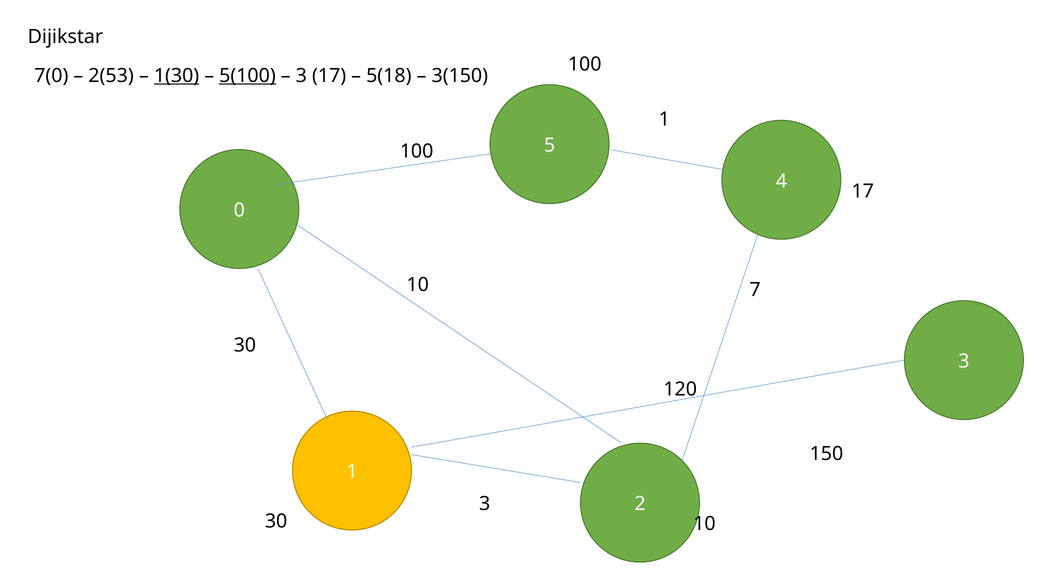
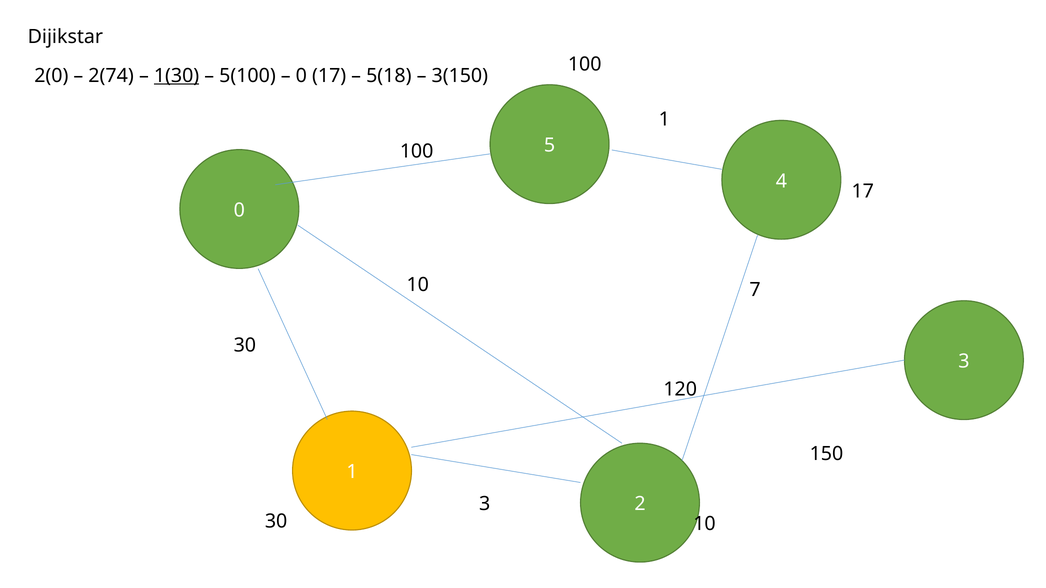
7(0: 7(0 -> 2(0
2(53: 2(53 -> 2(74
5(100 underline: present -> none
3 at (301, 76): 3 -> 0
